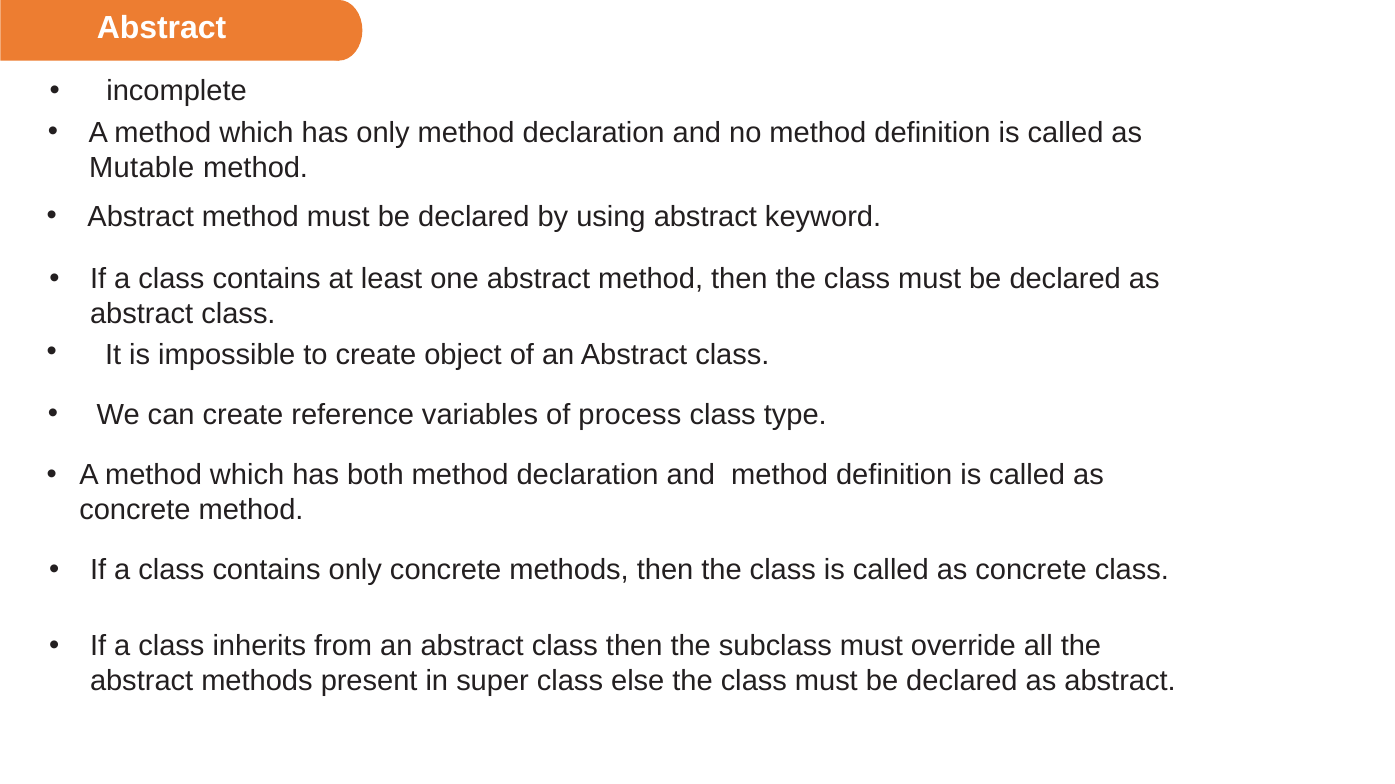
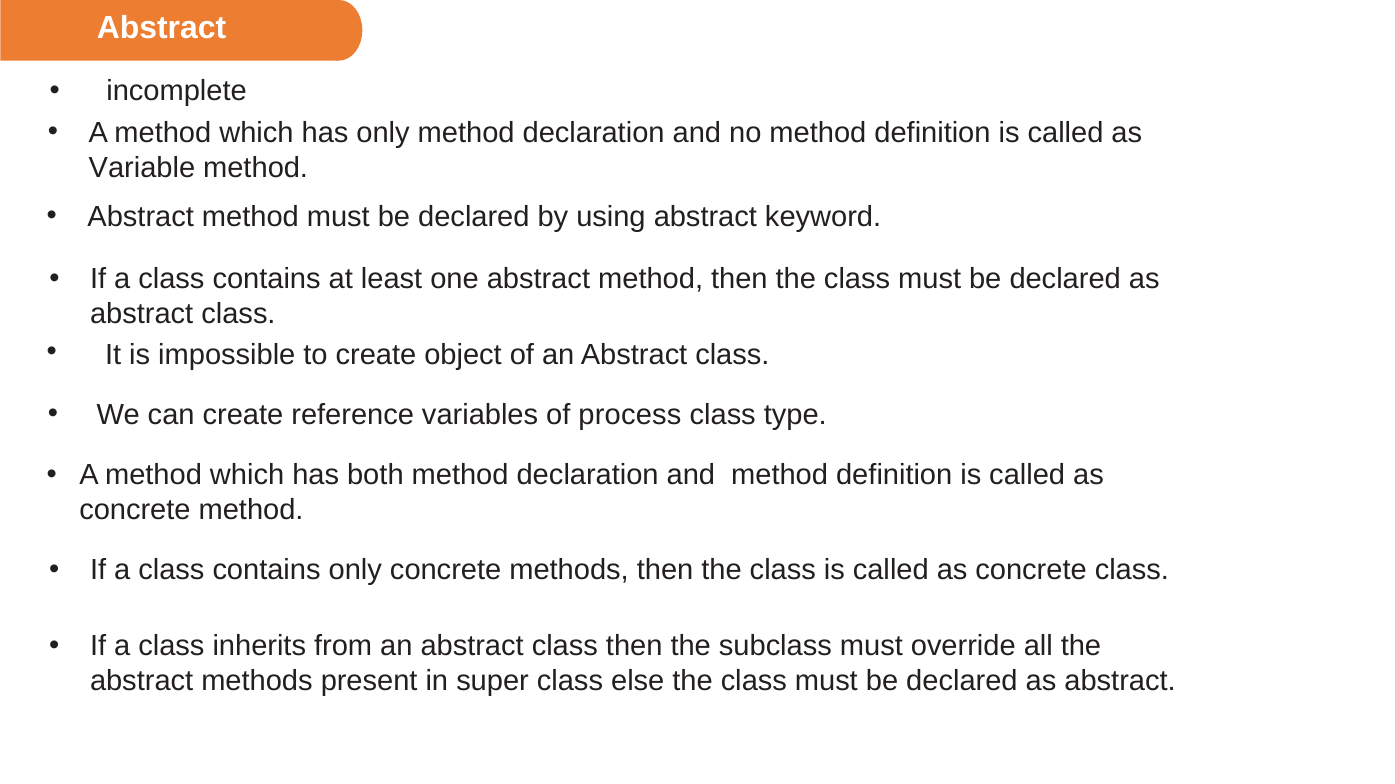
Mutable: Mutable -> Variable
